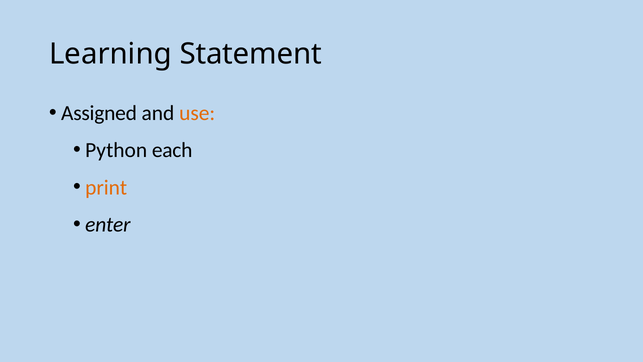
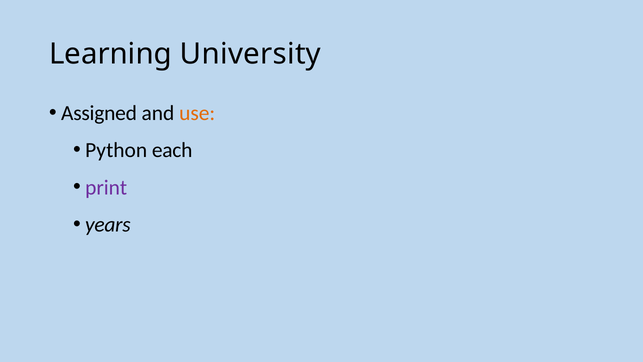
Statement: Statement -> University
print colour: orange -> purple
enter: enter -> years
